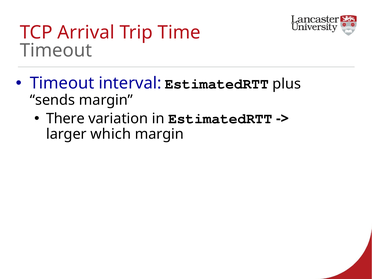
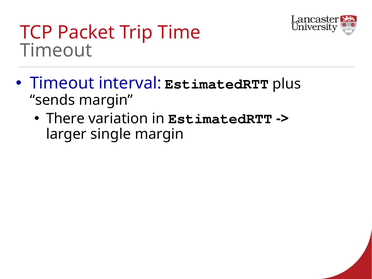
Arrival: Arrival -> Packet
which: which -> single
